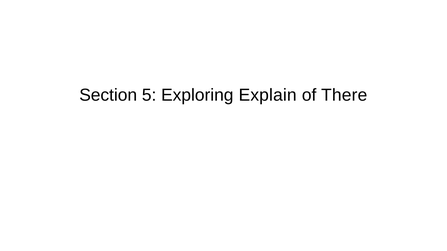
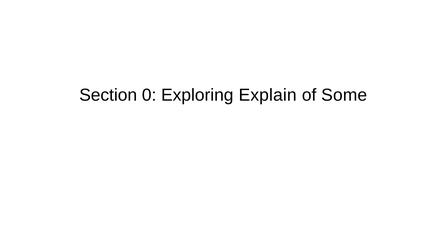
5: 5 -> 0
There: There -> Some
